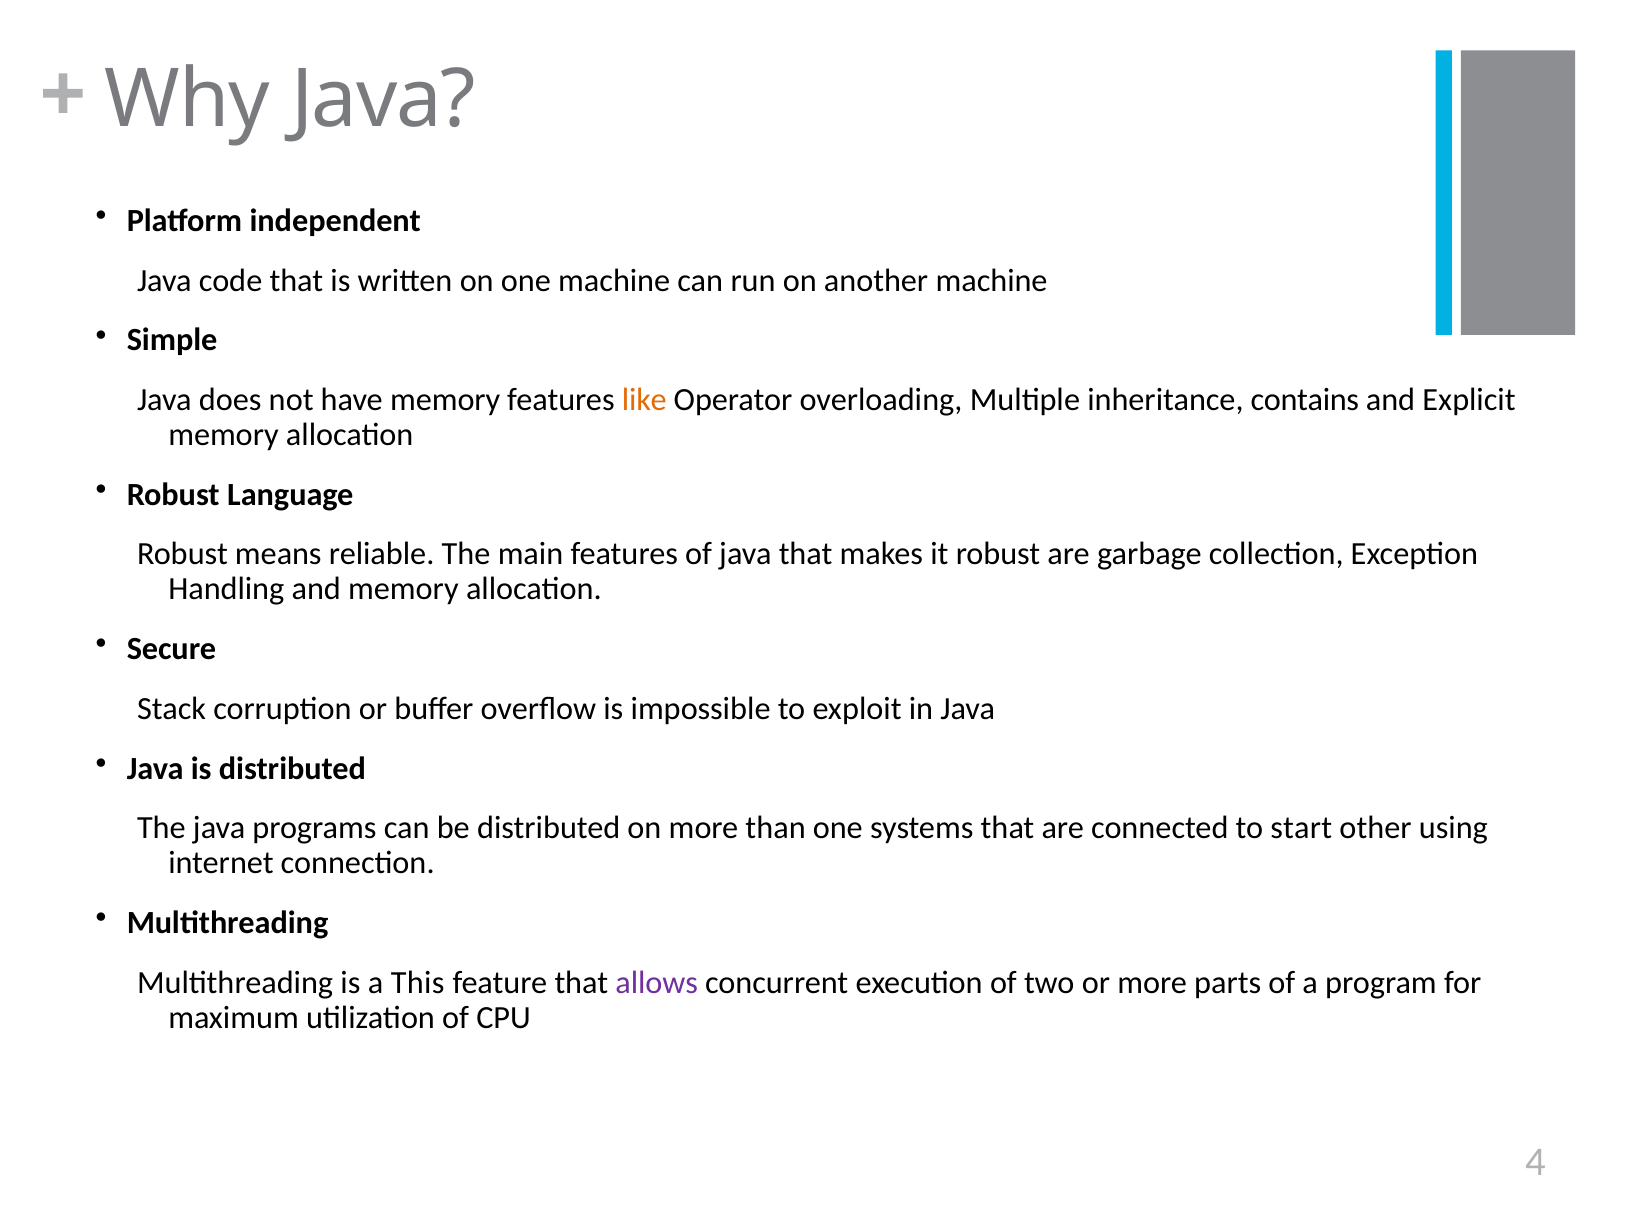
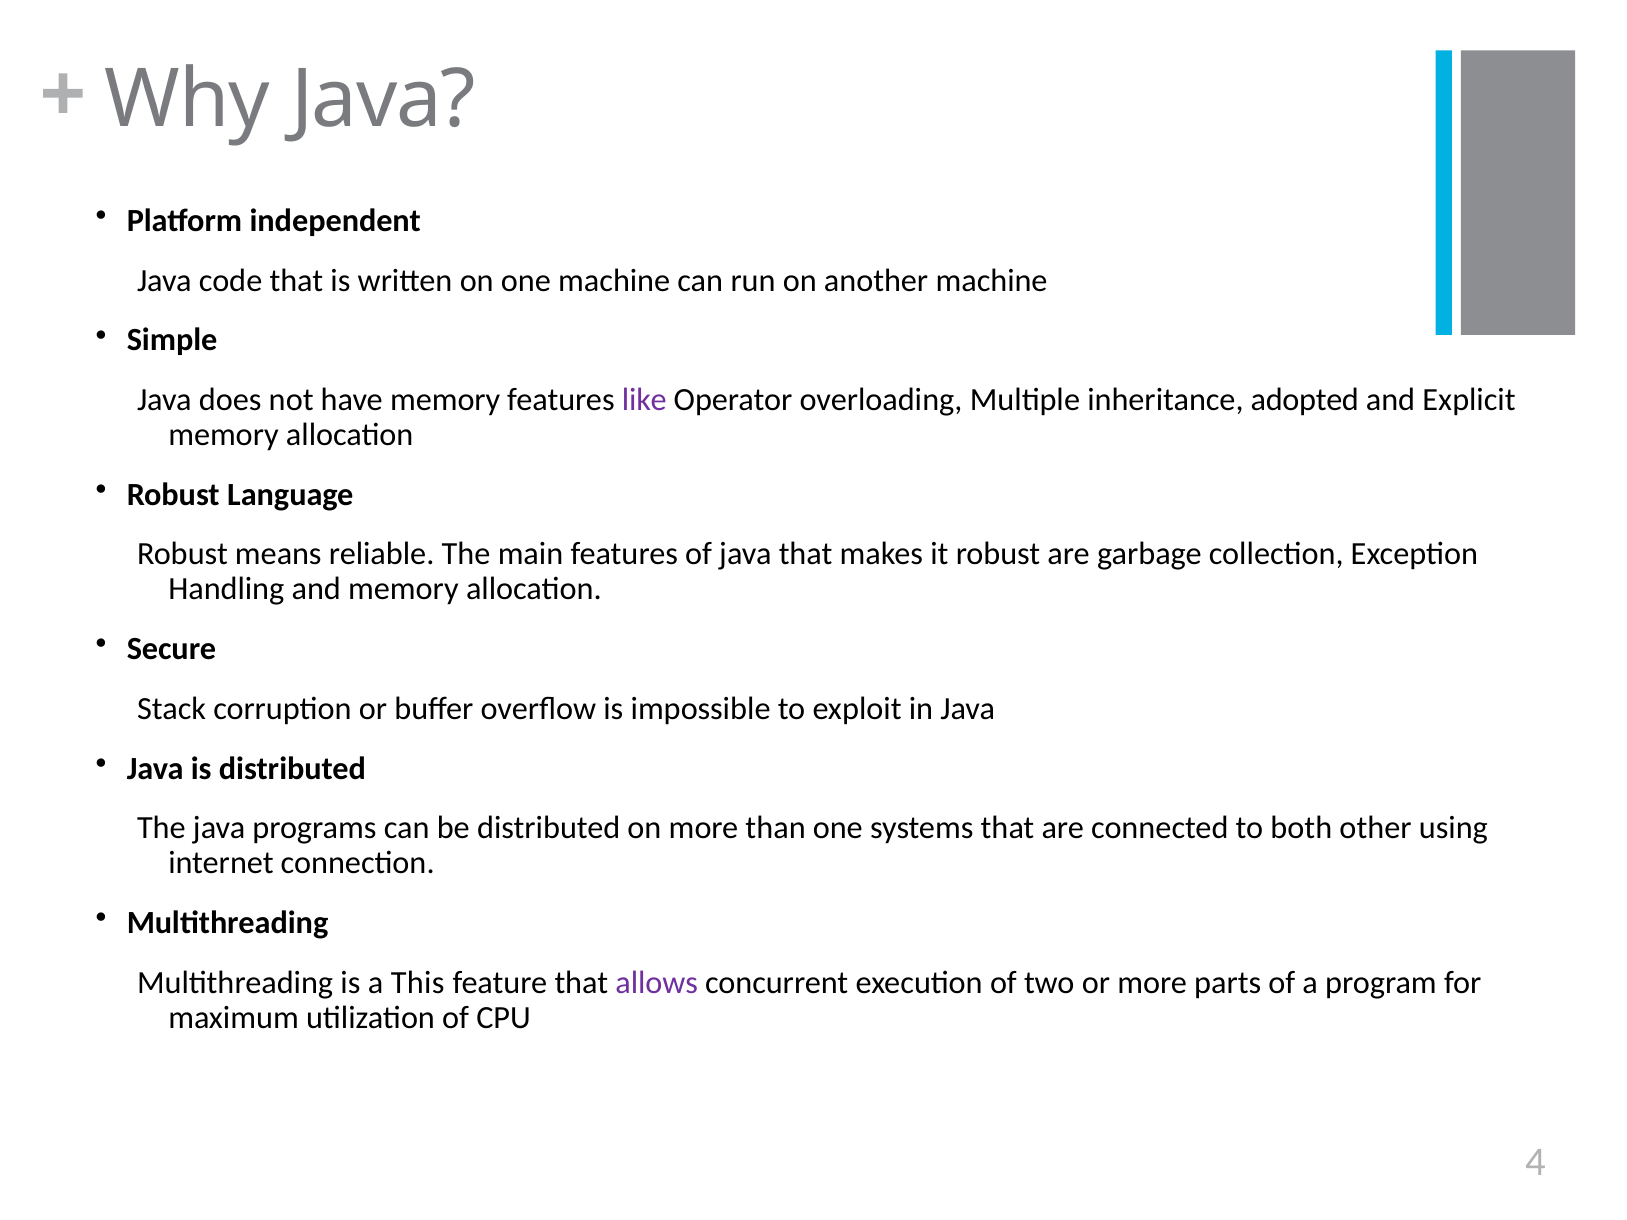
like colour: orange -> purple
contains: contains -> adopted
start: start -> both
